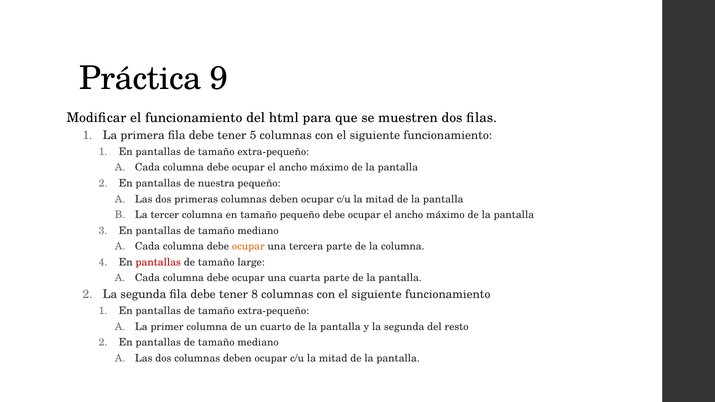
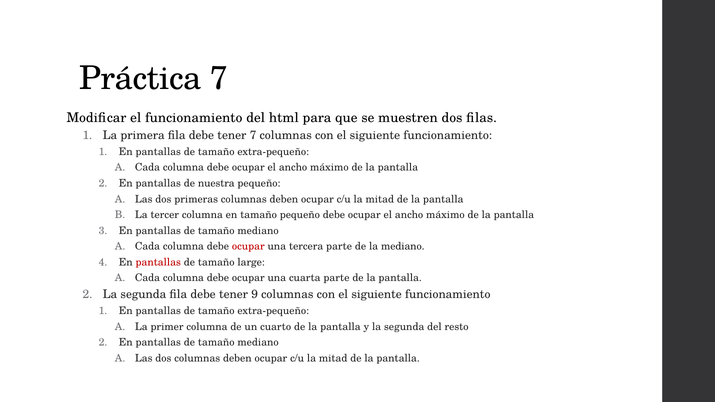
Práctica 9: 9 -> 7
tener 5: 5 -> 7
ocupar at (248, 246) colour: orange -> red
la columna: columna -> mediano
8: 8 -> 9
